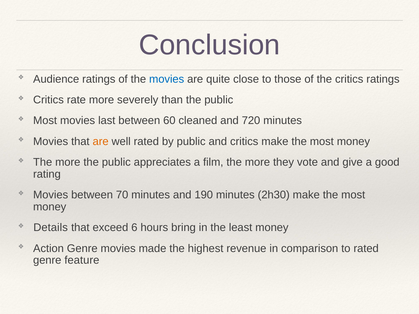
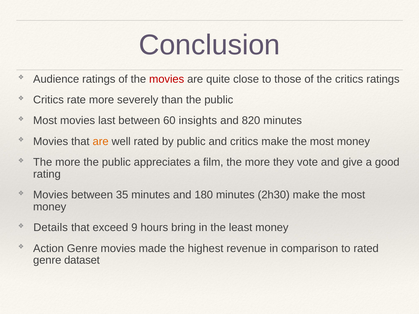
movies at (167, 79) colour: blue -> red
cleaned: cleaned -> insights
720: 720 -> 820
70: 70 -> 35
190: 190 -> 180
6: 6 -> 9
feature: feature -> dataset
